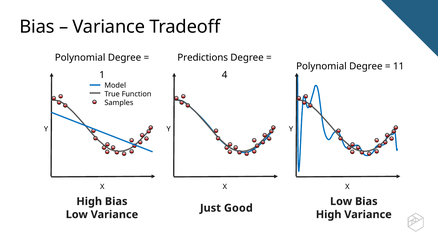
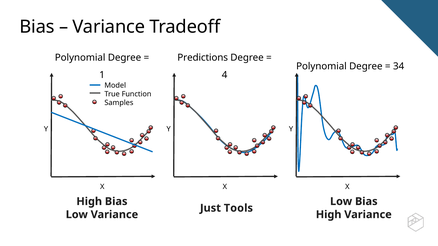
11: 11 -> 34
Good: Good -> Tools
